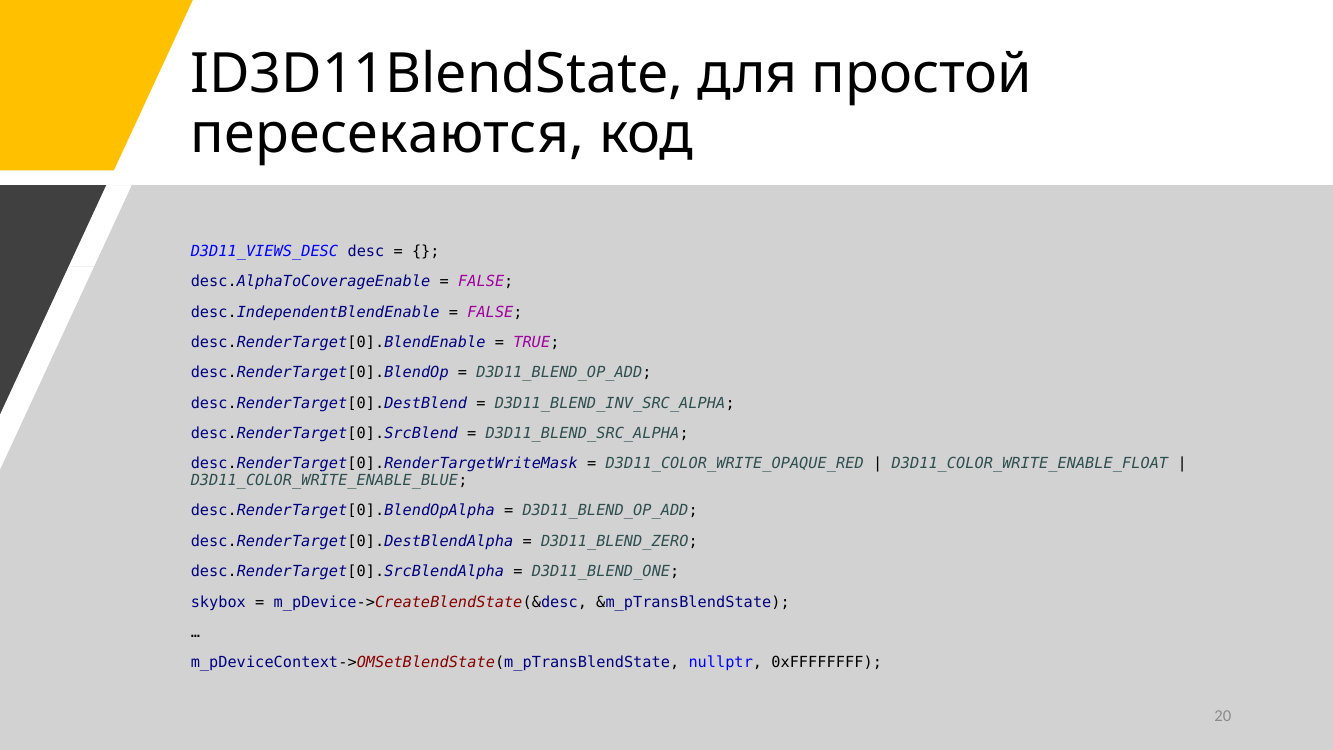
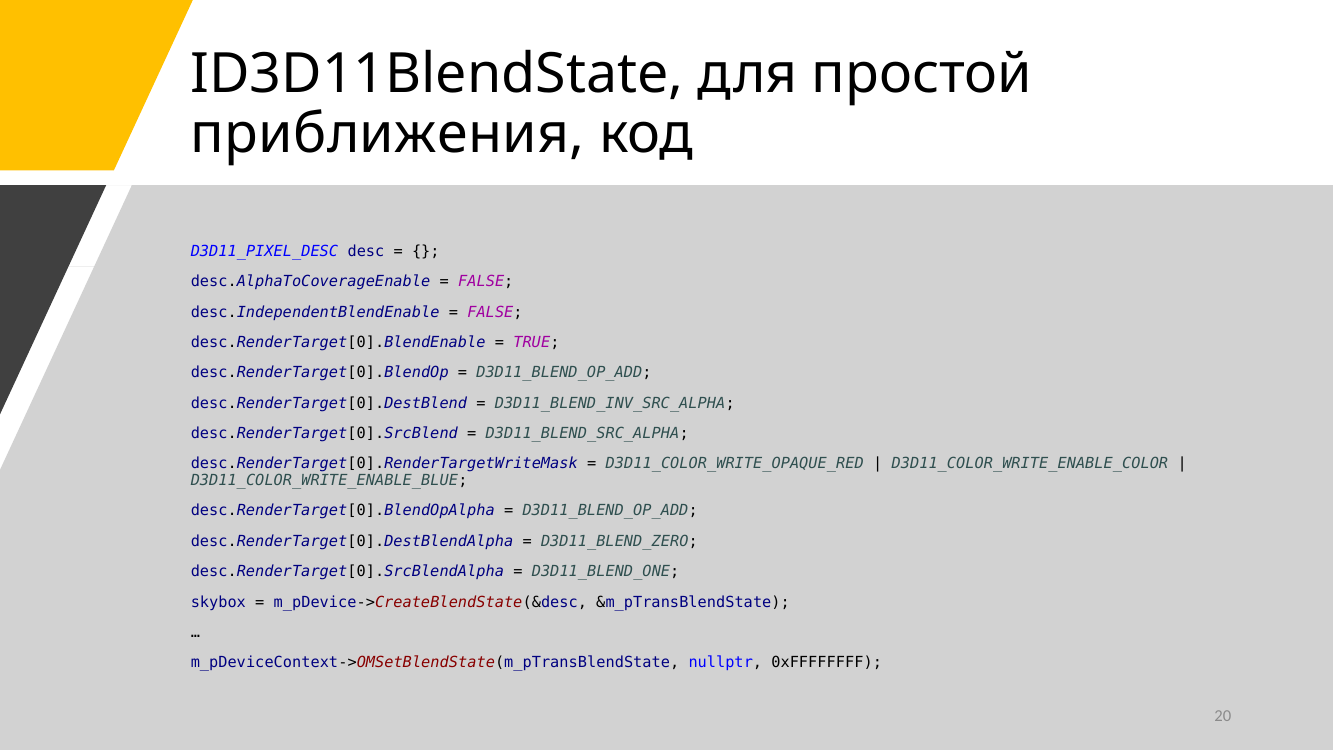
пересекаются: пересекаются -> приближения
D3D11_VIEWS_DESC: D3D11_VIEWS_DESC -> D3D11_PIXEL_DESC
D3D11_COLOR_WRITE_ENABLE_FLOAT: D3D11_COLOR_WRITE_ENABLE_FLOAT -> D3D11_COLOR_WRITE_ENABLE_COLOR
